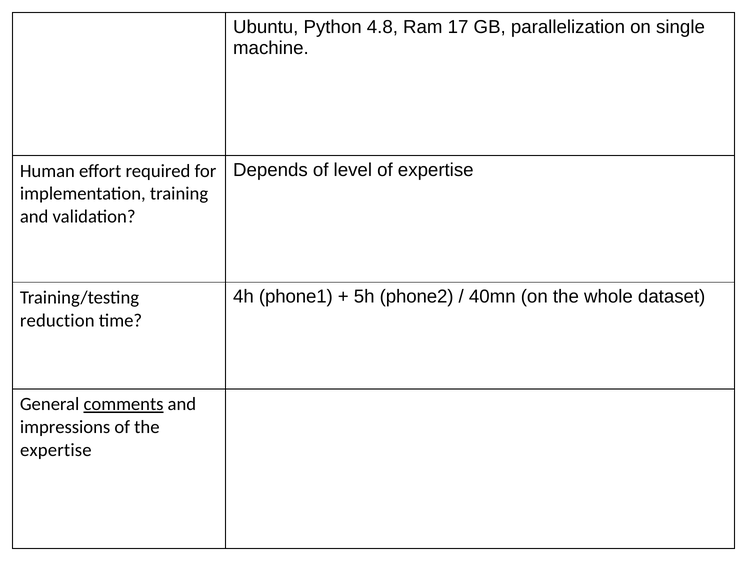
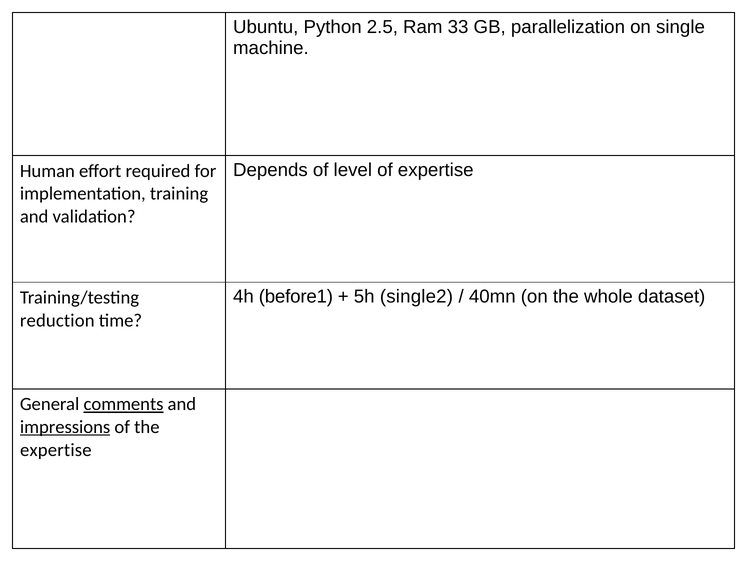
4.8: 4.8 -> 2.5
17: 17 -> 33
phone1: phone1 -> before1
phone2: phone2 -> single2
impressions underline: none -> present
